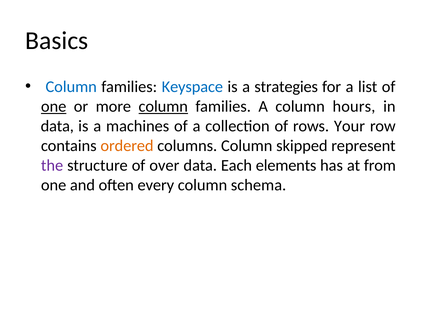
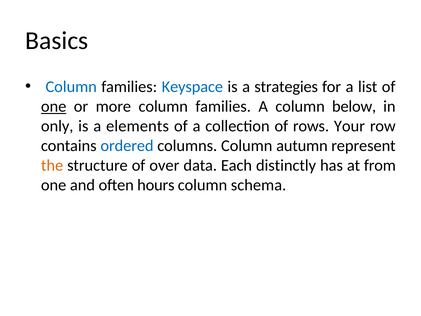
column at (163, 106) underline: present -> none
hours: hours -> below
data at (57, 126): data -> only
machines: machines -> elements
ordered colour: orange -> blue
skipped: skipped -> autumn
the colour: purple -> orange
elements: elements -> distinctly
every: every -> hours
